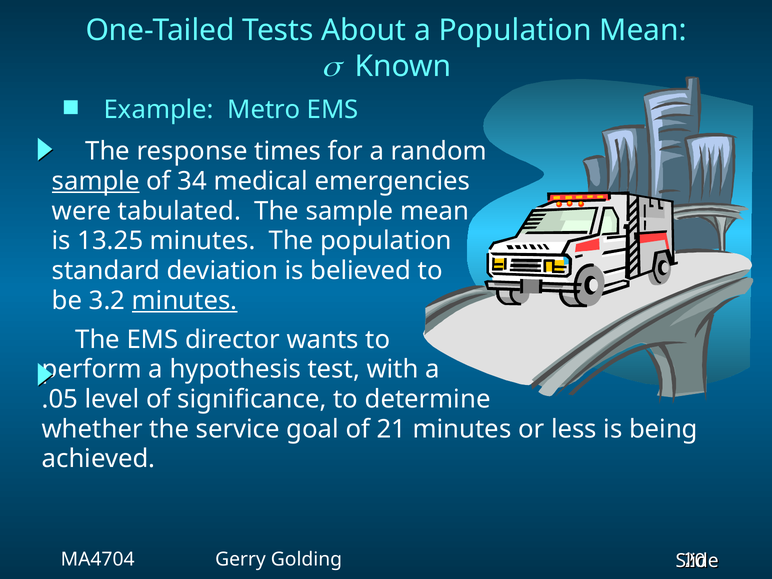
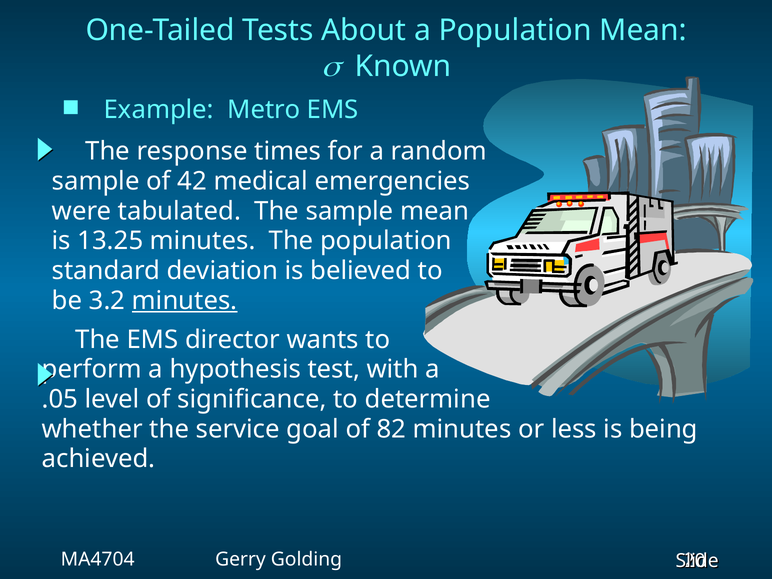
sample at (96, 181) underline: present -> none
34: 34 -> 42
21: 21 -> 82
